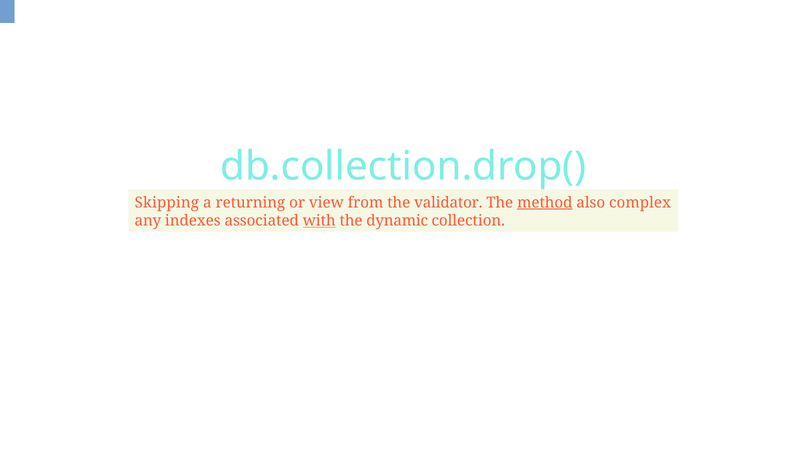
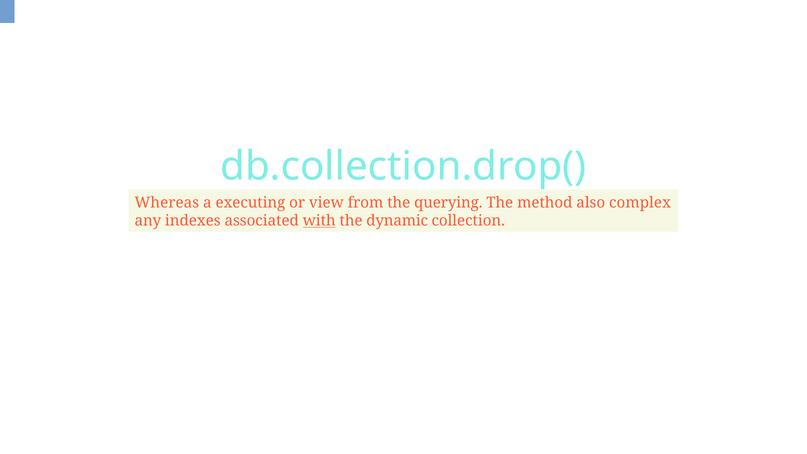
Skipping: Skipping -> Whereas
returning: returning -> executing
validator: validator -> querying
method underline: present -> none
